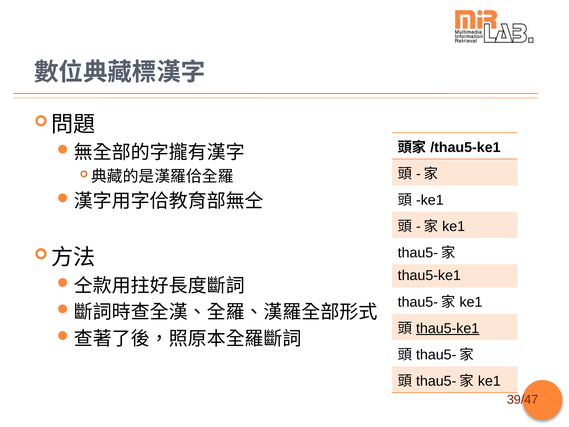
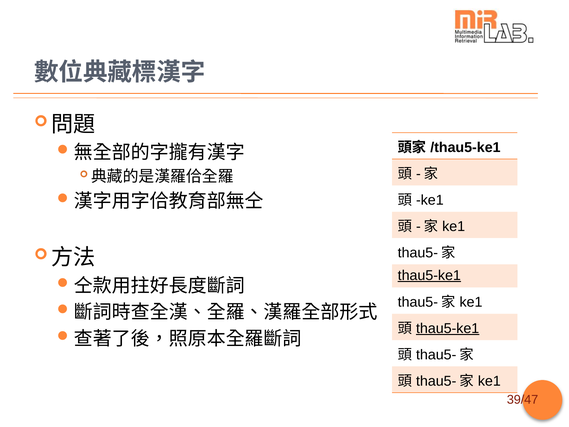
thau5-ke1 at (429, 275) underline: none -> present
